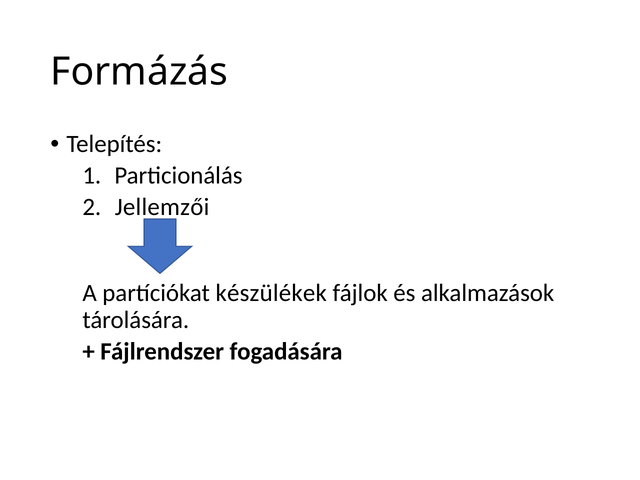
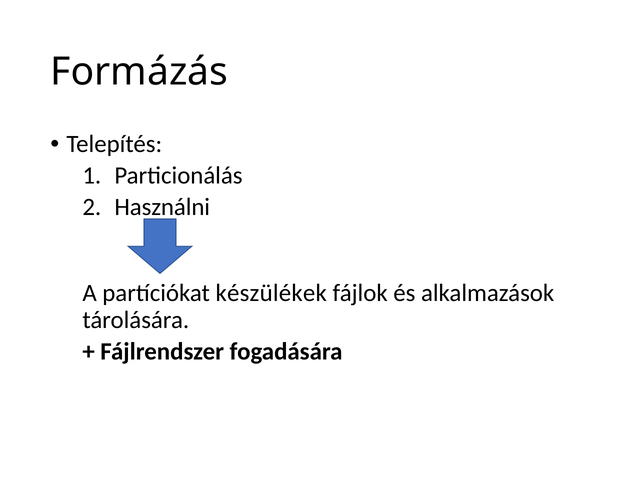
Jellemzői: Jellemzői -> Használni
